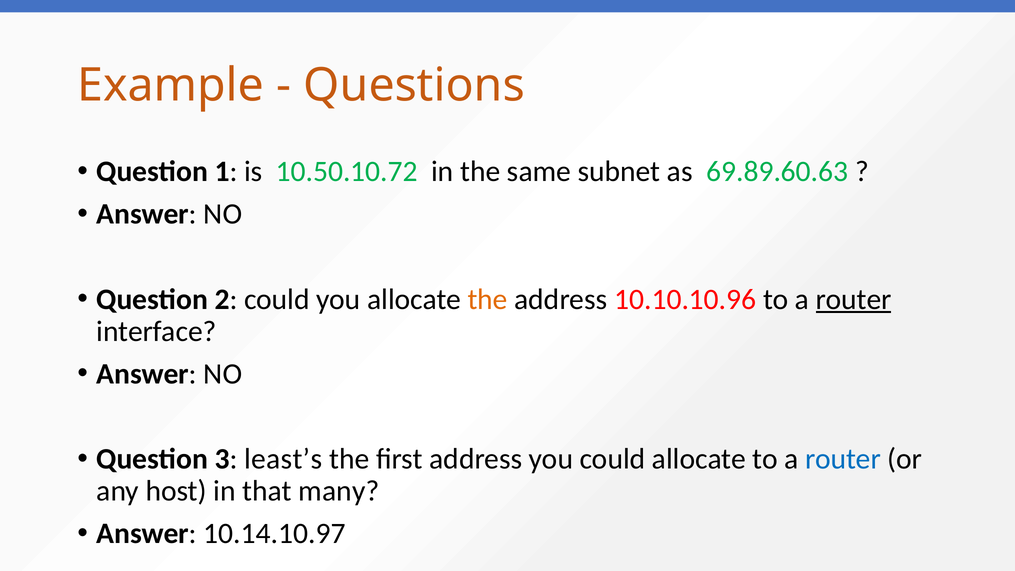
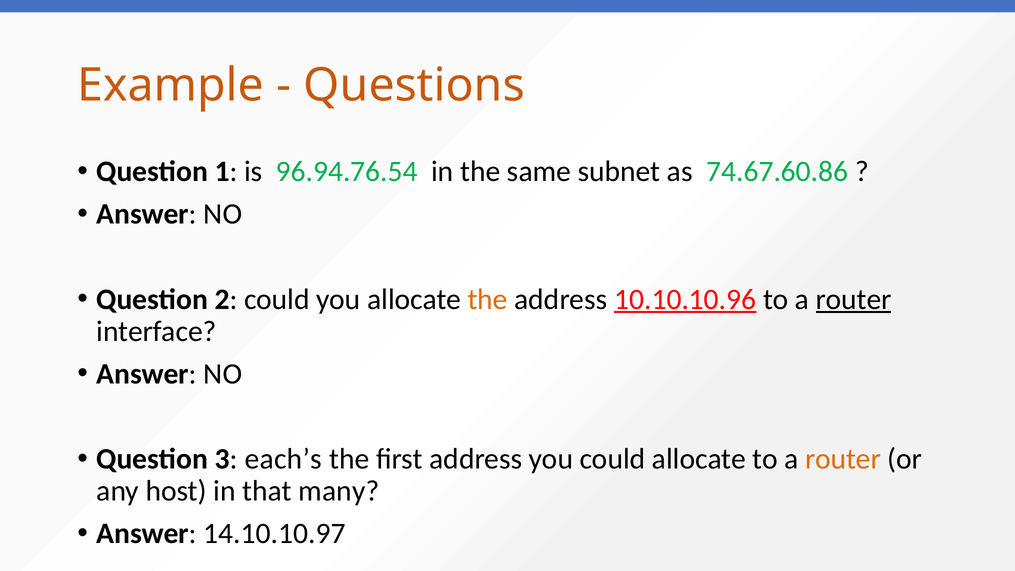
10.50.10.72: 10.50.10.72 -> 96.94.76.54
69.89.60.63: 69.89.60.63 -> 74.67.60.86
10.10.10.96 underline: none -> present
least’s: least’s -> each’s
router at (843, 459) colour: blue -> orange
10.14.10.97: 10.14.10.97 -> 14.10.10.97
